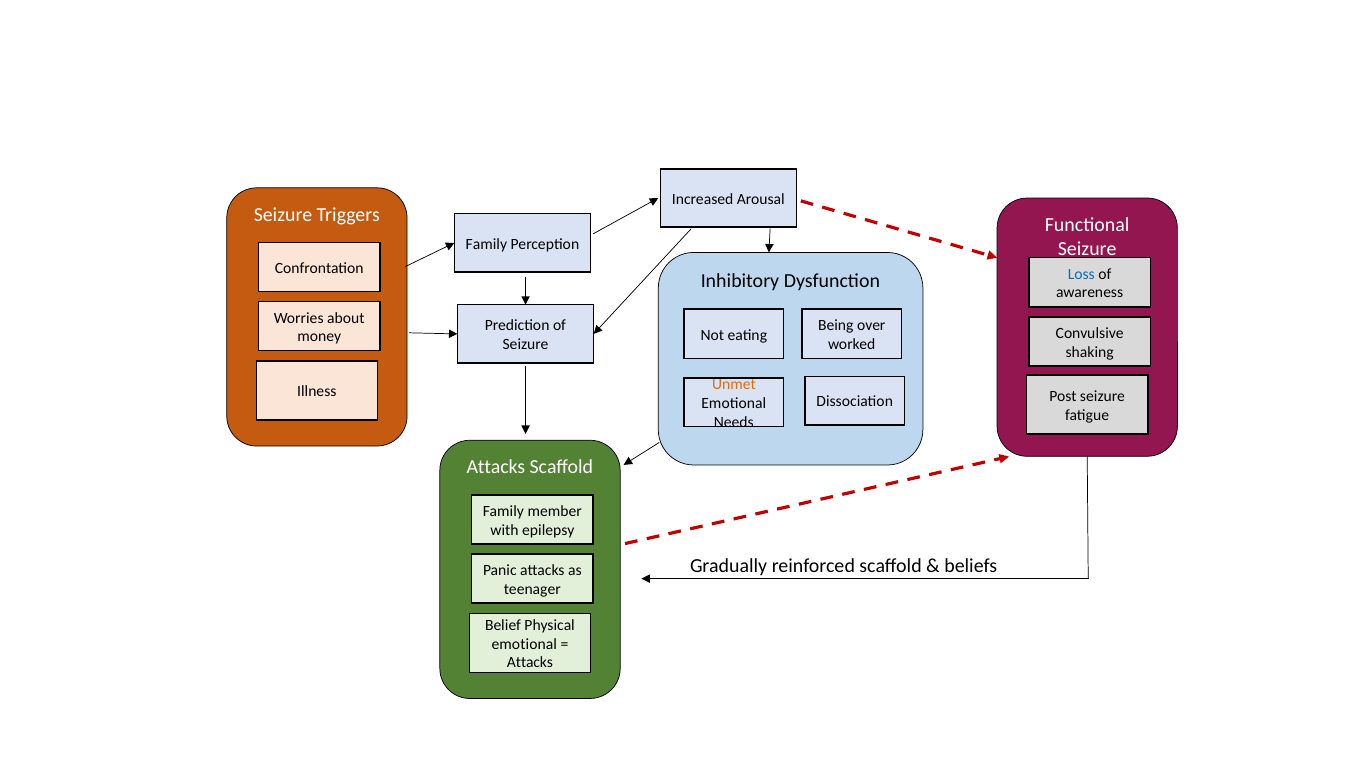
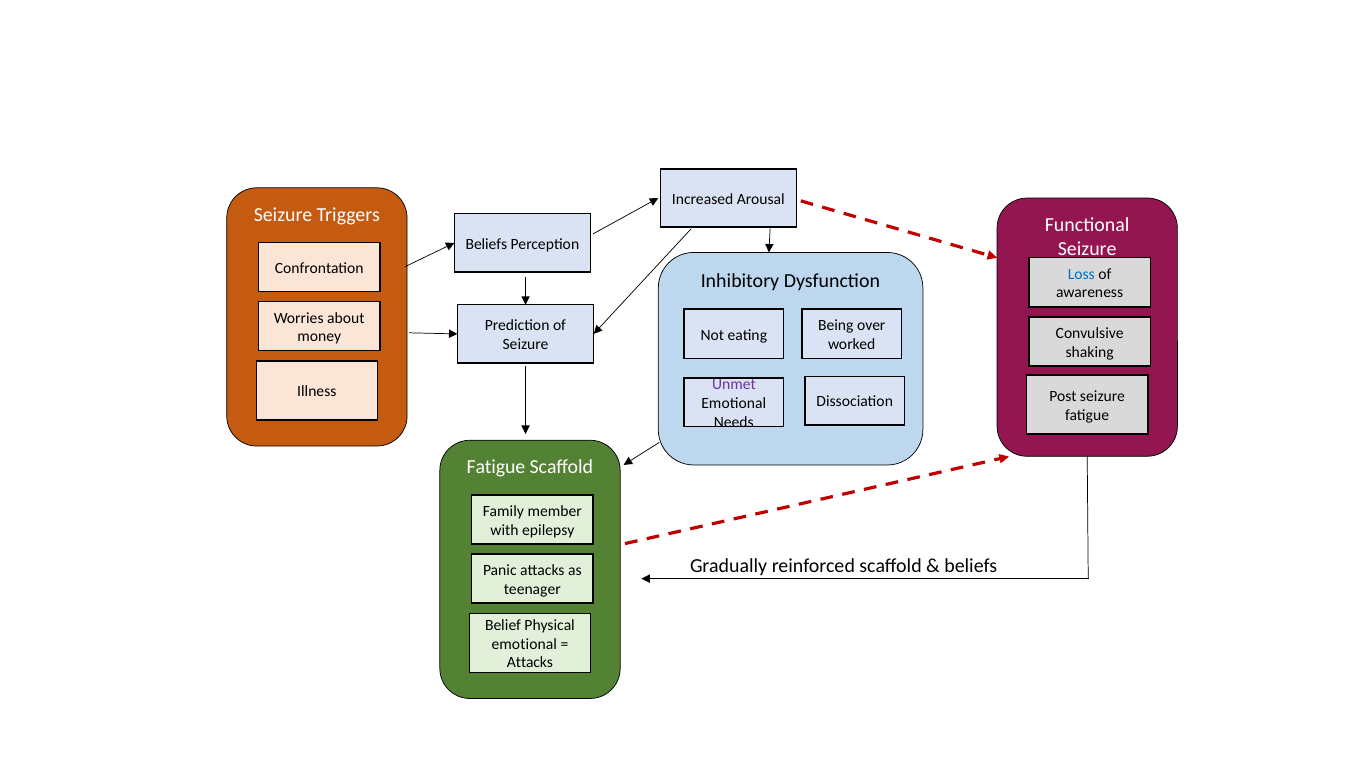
Family at (486, 244): Family -> Beliefs
Unmet colour: orange -> purple
Attacks at (496, 468): Attacks -> Fatigue
